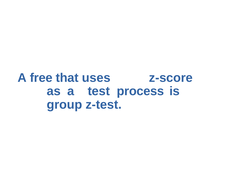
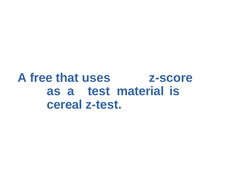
process: process -> material
group: group -> cereal
